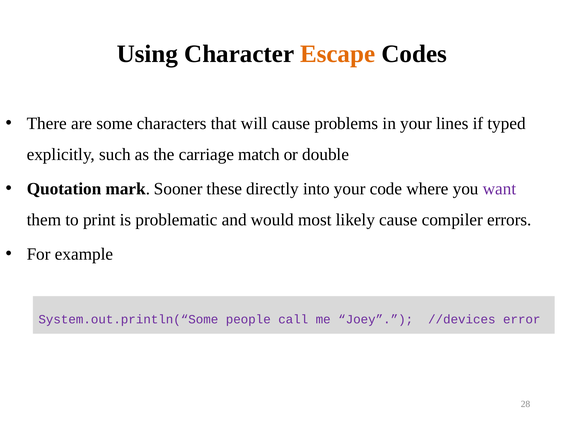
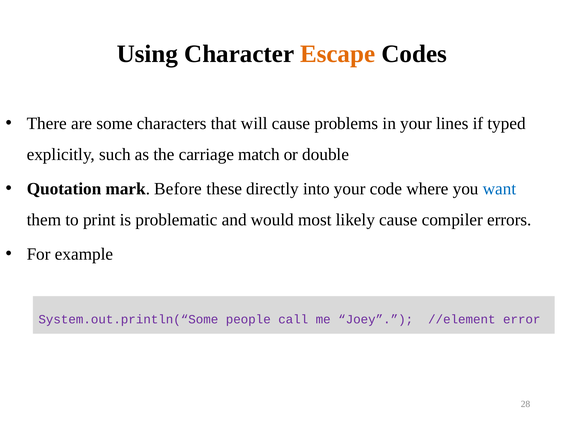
Sooner: Sooner -> Before
want colour: purple -> blue
//devices: //devices -> //element
